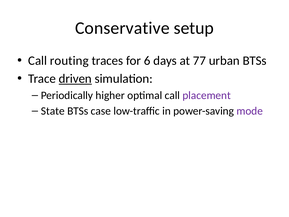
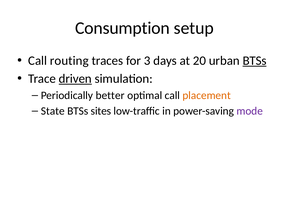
Conservative: Conservative -> Consumption
6: 6 -> 3
77: 77 -> 20
BTSs at (255, 61) underline: none -> present
higher: higher -> better
placement colour: purple -> orange
case: case -> sites
